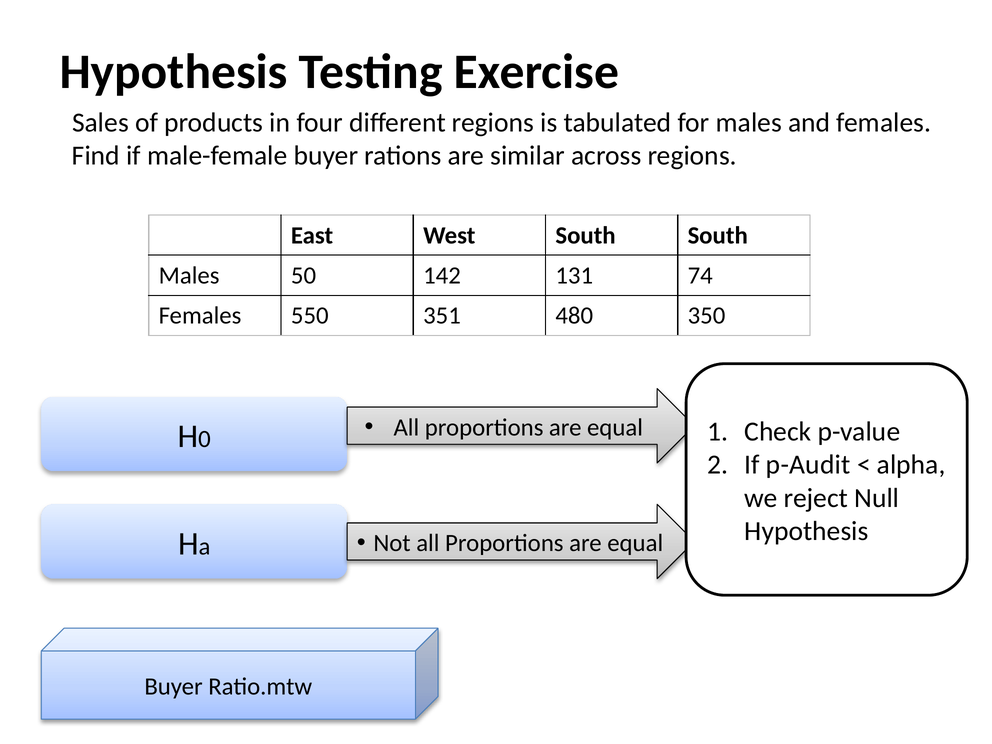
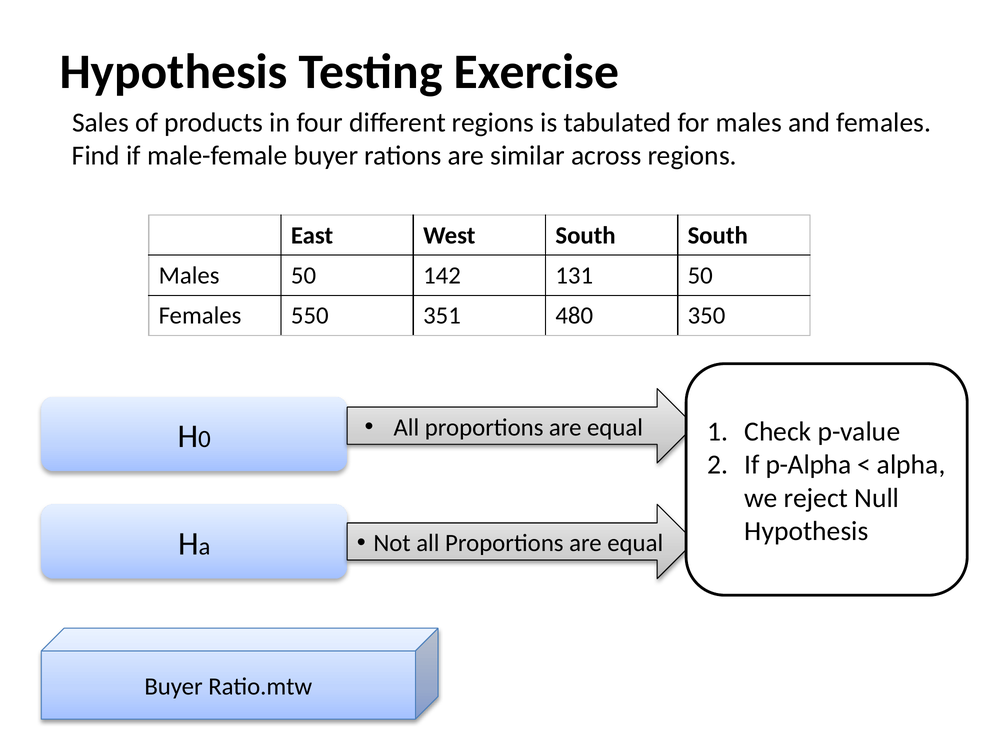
131 74: 74 -> 50
p-Audit: p-Audit -> p-Alpha
